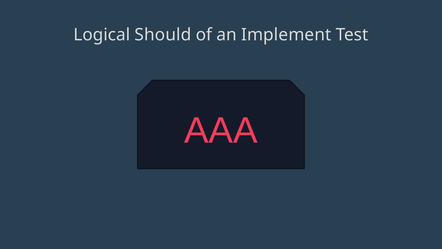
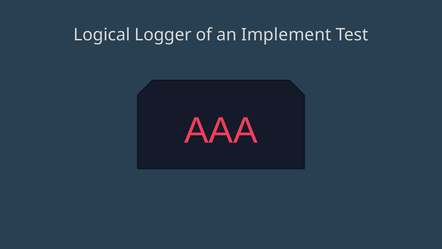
Should: Should -> Logger
